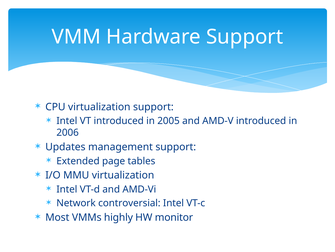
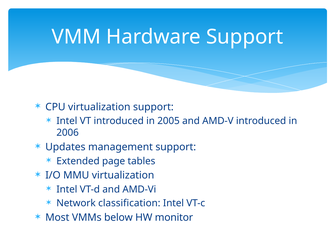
controversial: controversial -> classification
highly: highly -> below
